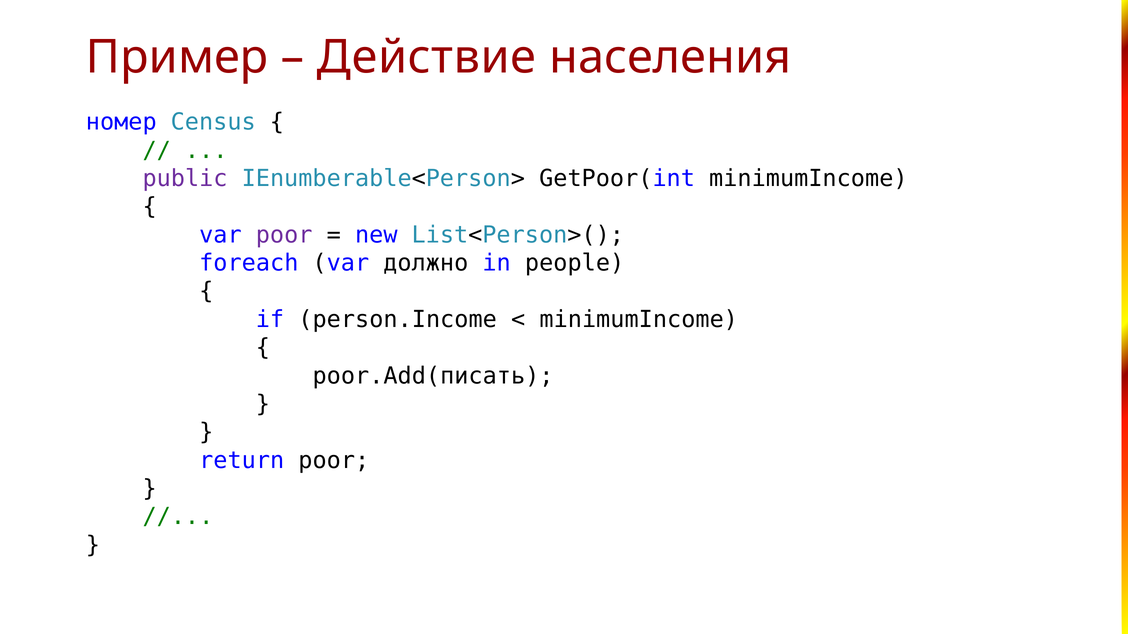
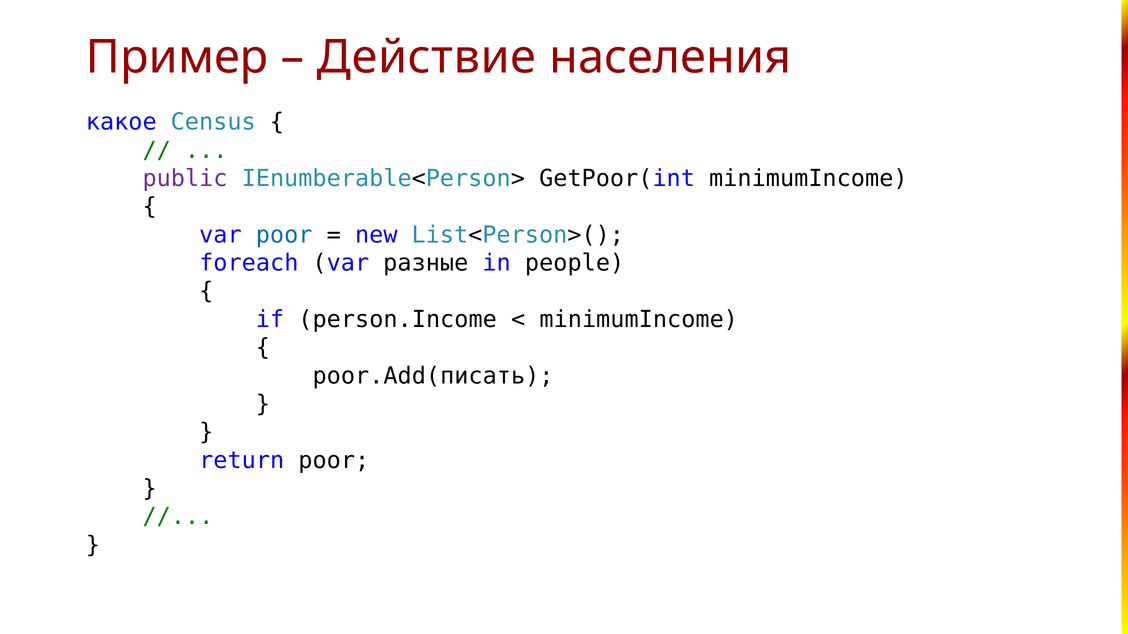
номер: номер -> какое
poor at (284, 235) colour: purple -> blue
должно: должно -> разные
